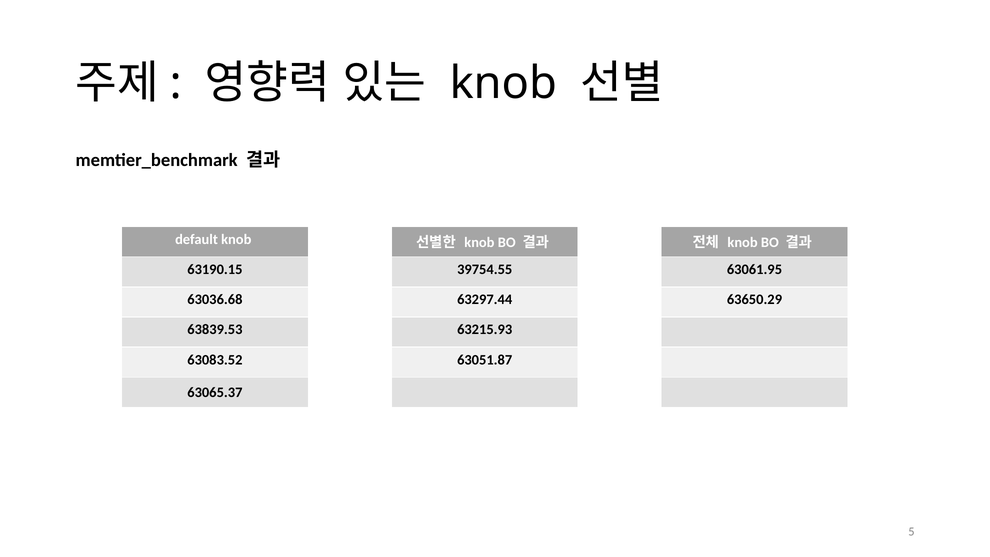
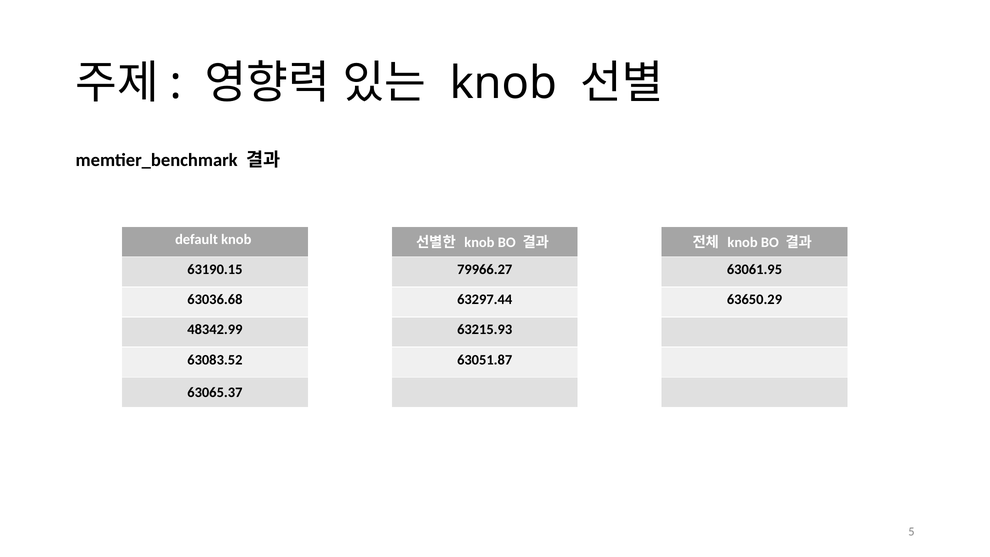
39754.55: 39754.55 -> 79966.27
63839.53: 63839.53 -> 48342.99
